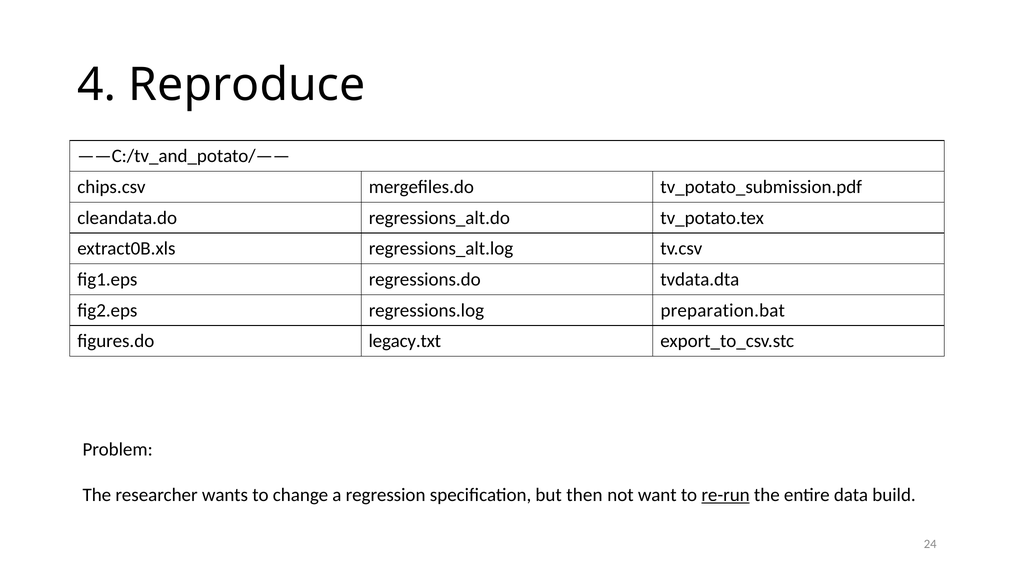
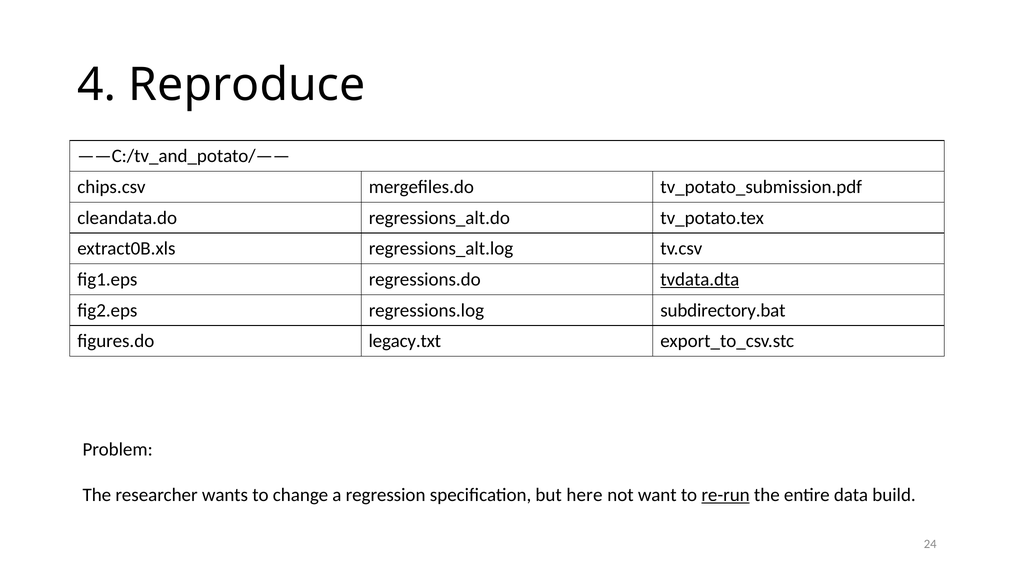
tvdata.dta underline: none -> present
preparation.bat: preparation.bat -> subdirectory.bat
then: then -> here
